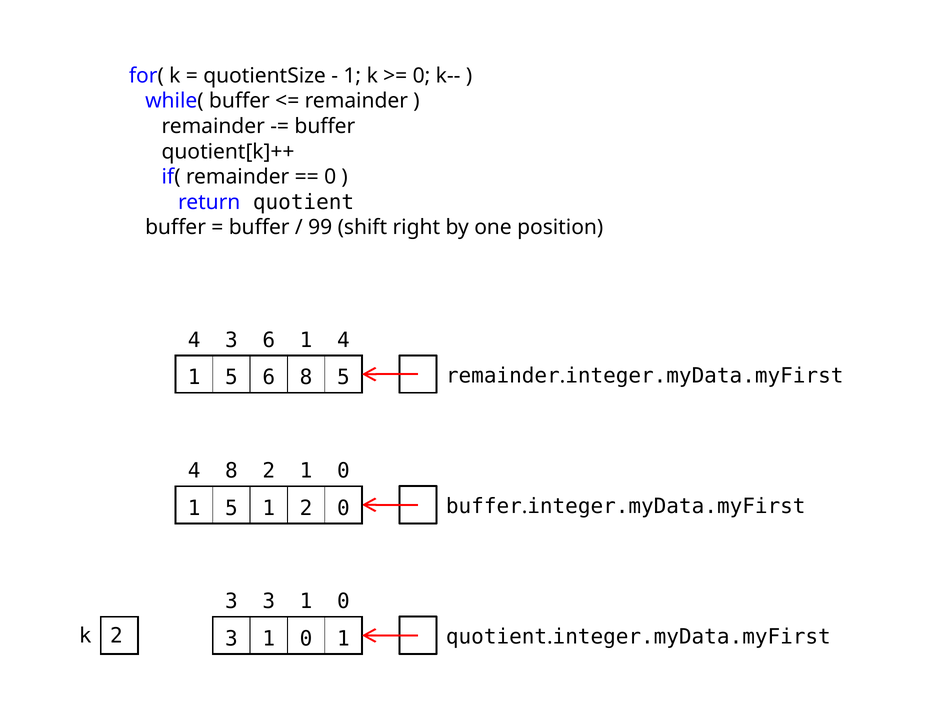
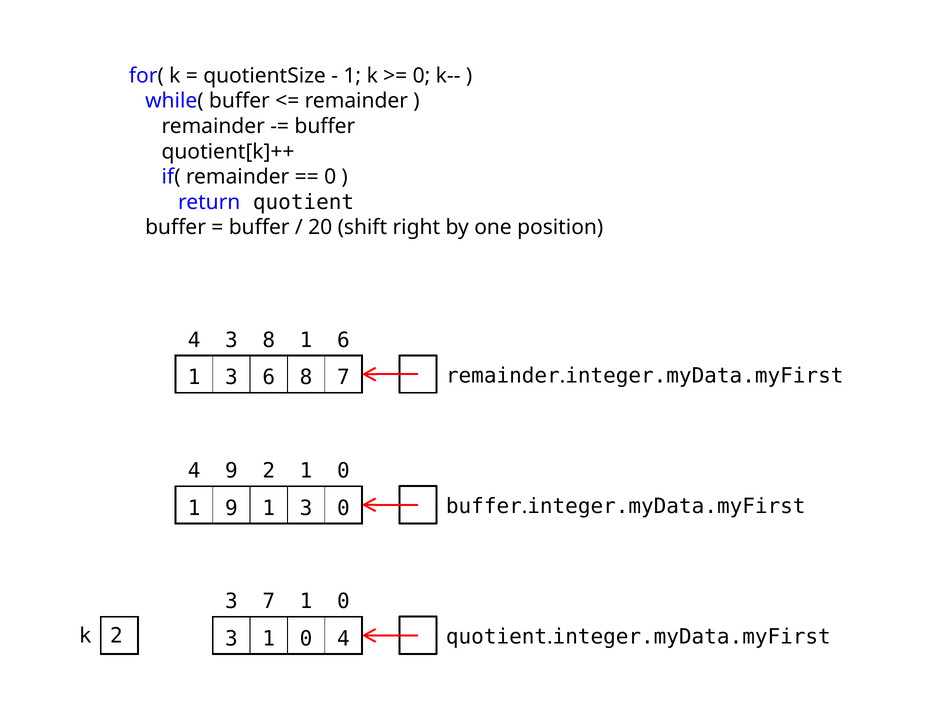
99: 99 -> 20
3 6: 6 -> 8
4 at (343, 340): 4 -> 6
5 at (231, 378): 5 -> 3
8 5: 5 -> 7
4 8: 8 -> 9
5 at (231, 508): 5 -> 9
2 at (306, 508): 2 -> 3
3 3: 3 -> 7
3 1 0 1: 1 -> 4
